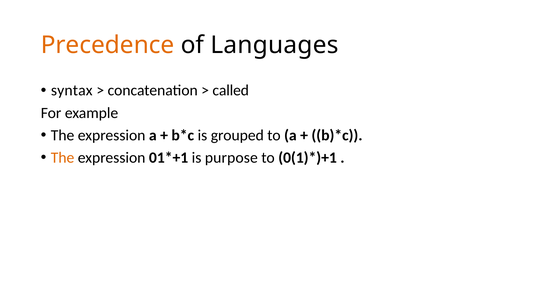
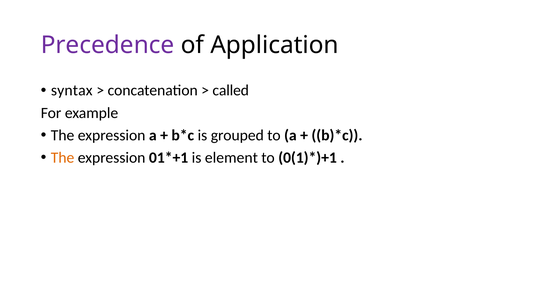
Precedence colour: orange -> purple
Languages: Languages -> Application
purpose: purpose -> element
